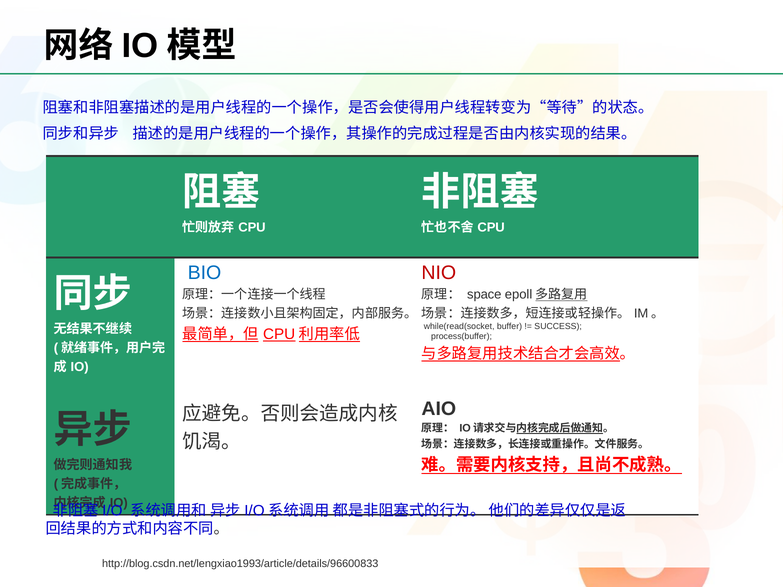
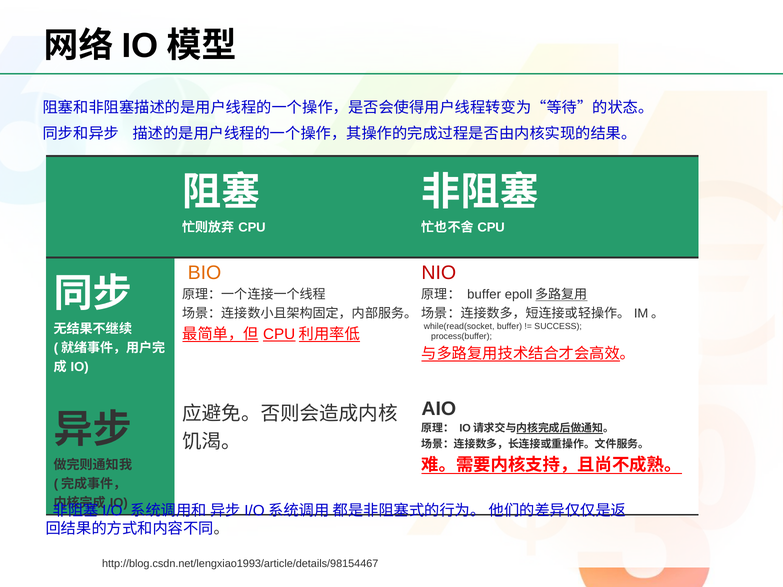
BIO colour: blue -> orange
space at (484, 294): space -> buffer
http://blog.csdn.net/lengxiao1993/article/details/96600833: http://blog.csdn.net/lengxiao1993/article/details/96600833 -> http://blog.csdn.net/lengxiao1993/article/details/98154467
